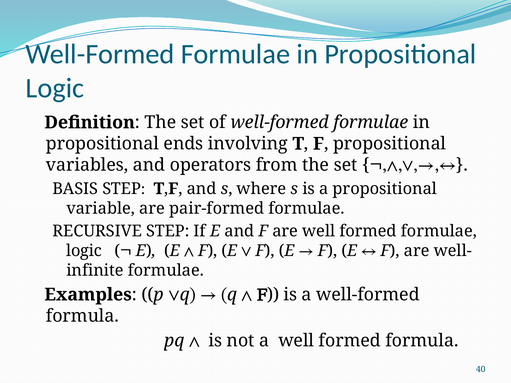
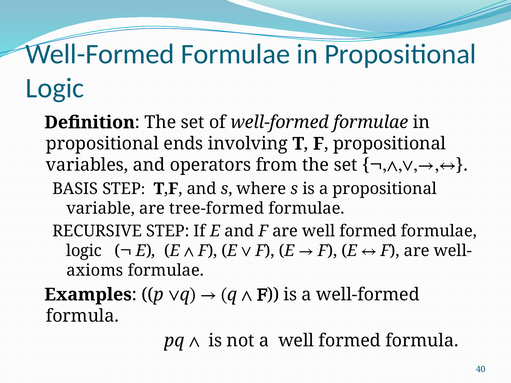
pair-formed: pair-formed -> tree-formed
infinite: infinite -> axioms
